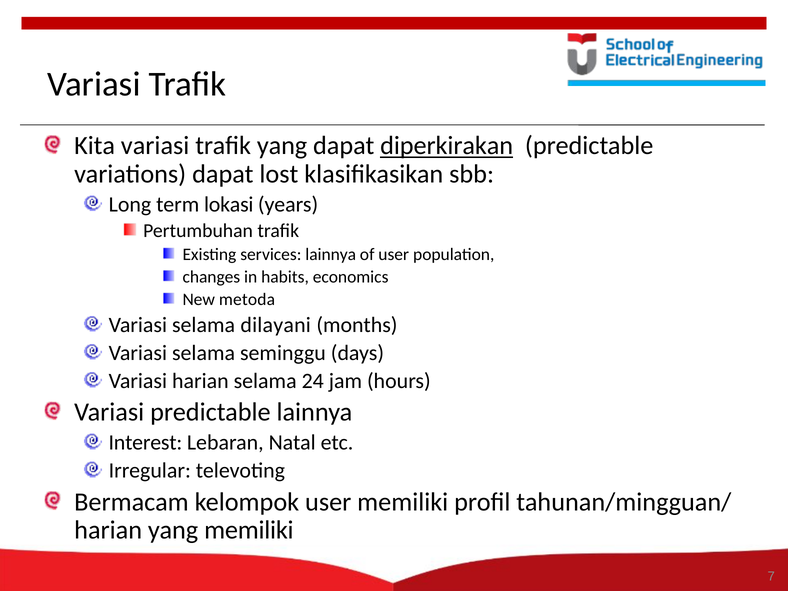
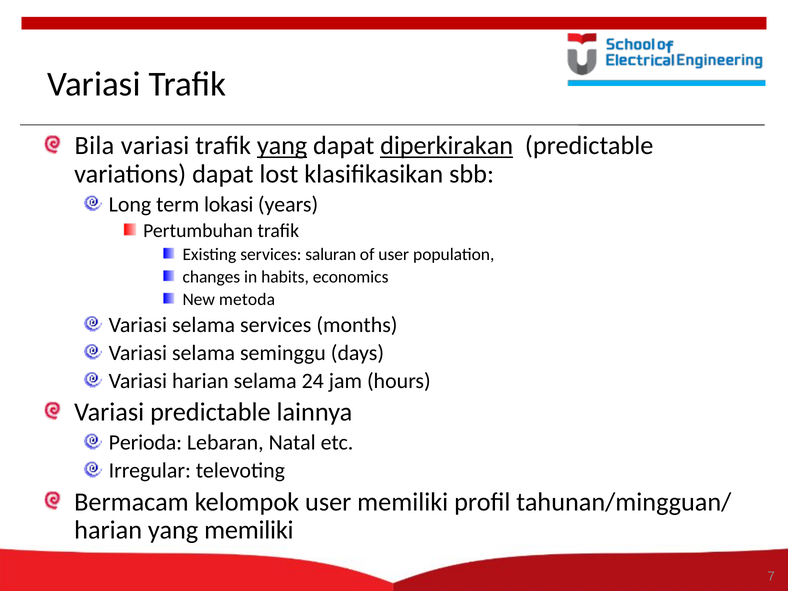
Kita: Kita -> Bila
yang at (282, 146) underline: none -> present
services lainnya: lainnya -> saluran
selama dilayani: dilayani -> services
Interest: Interest -> Perioda
